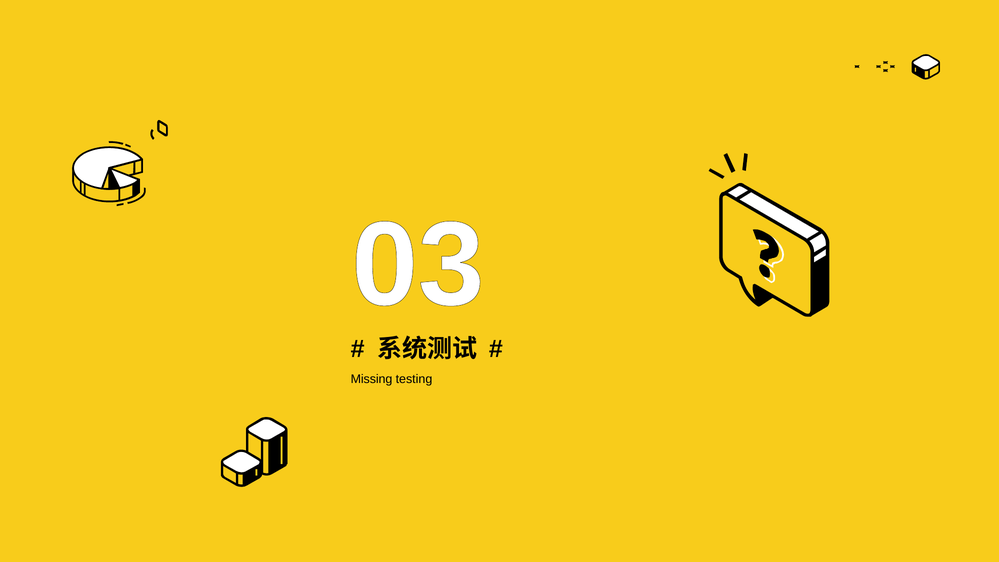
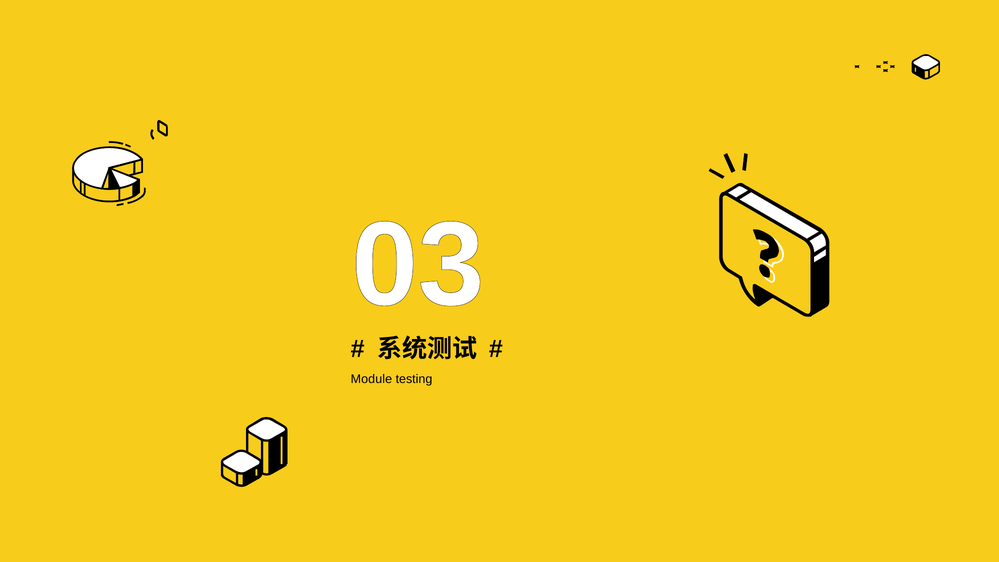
Missing: Missing -> Module
